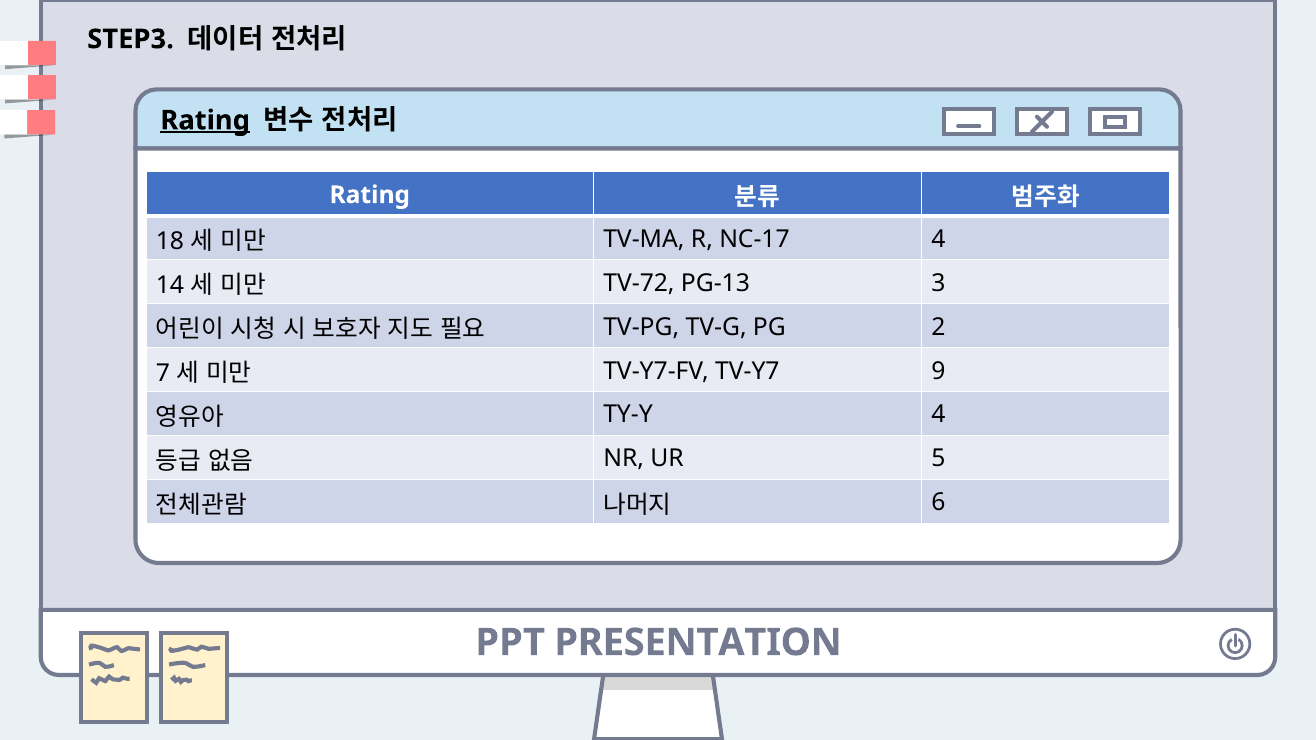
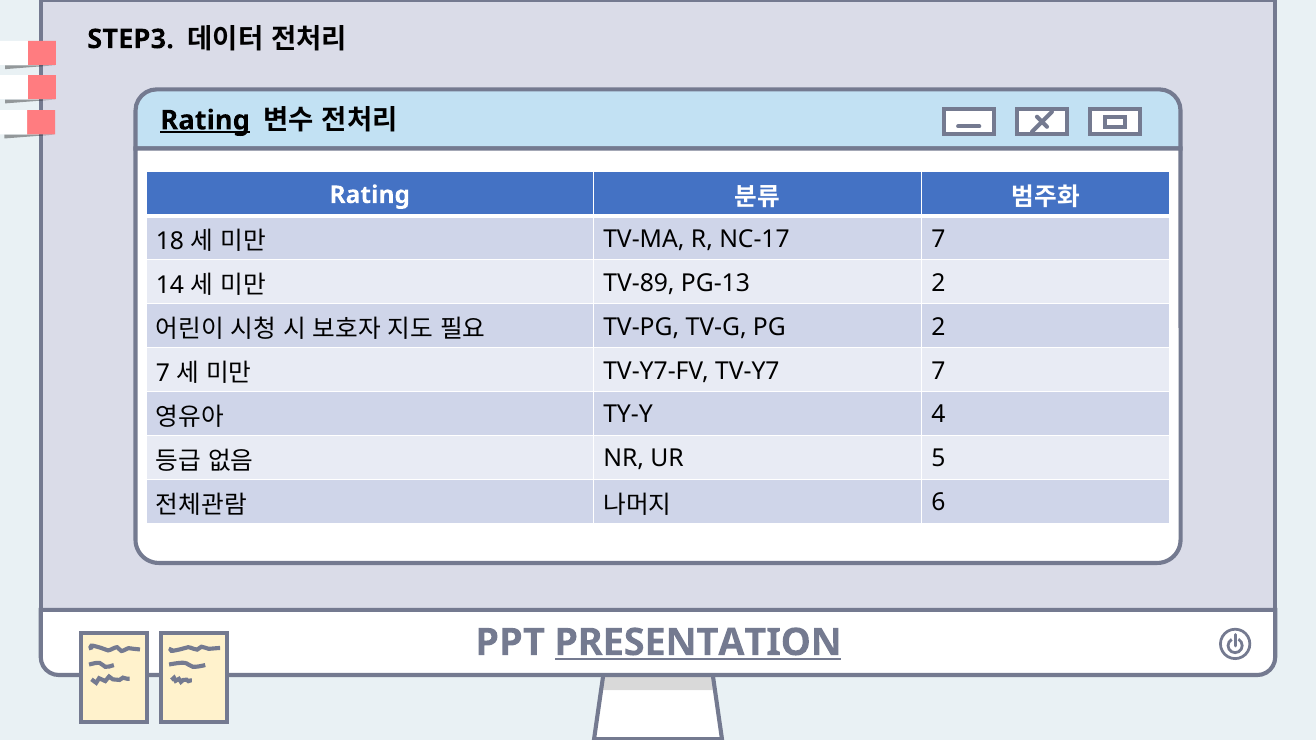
NC-17 4: 4 -> 7
TV-72: TV-72 -> TV-89
PG-13 3: 3 -> 2
TV-Y7 9: 9 -> 7
PRESENTATION underline: none -> present
